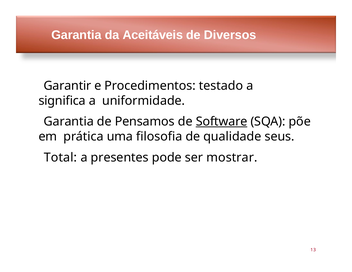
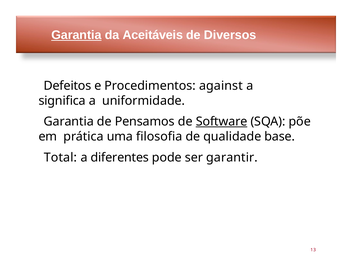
Garantia at (76, 35) underline: none -> present
Garantir: Garantir -> Defeitos
testado: testado -> against
seus: seus -> base
presentes: presentes -> diferentes
mostrar: mostrar -> garantir
